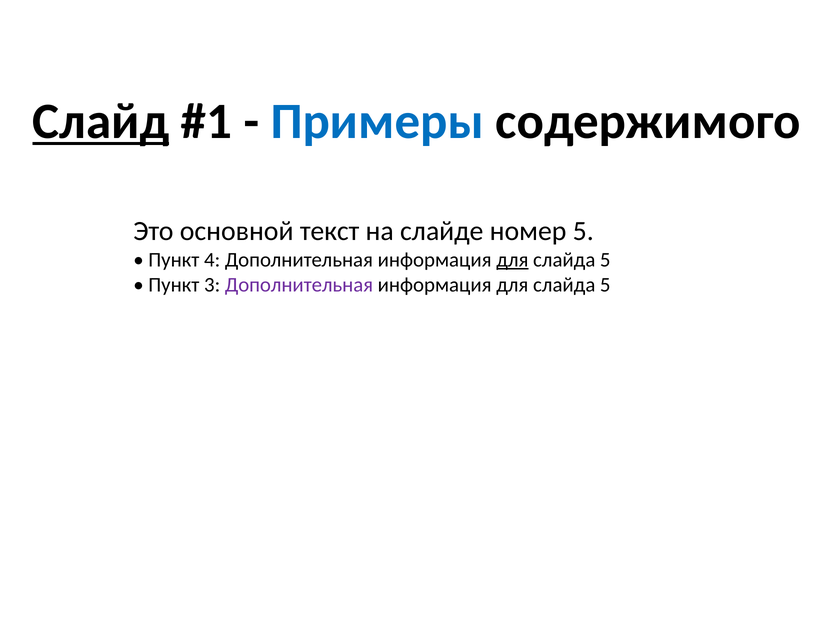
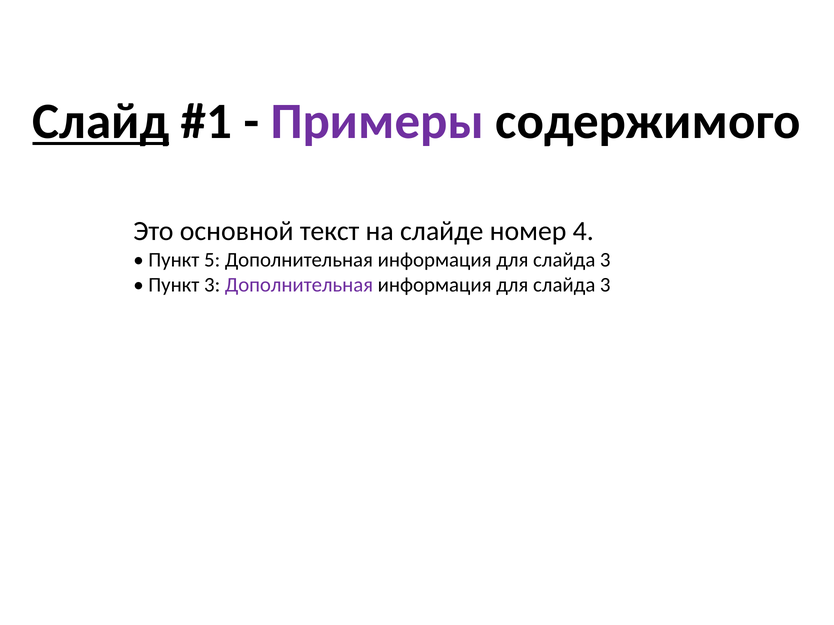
Примеры colour: blue -> purple
номер 5: 5 -> 4
4: 4 -> 5
для at (512, 260) underline: present -> none
5 at (605, 260): 5 -> 3
5 at (605, 285): 5 -> 3
